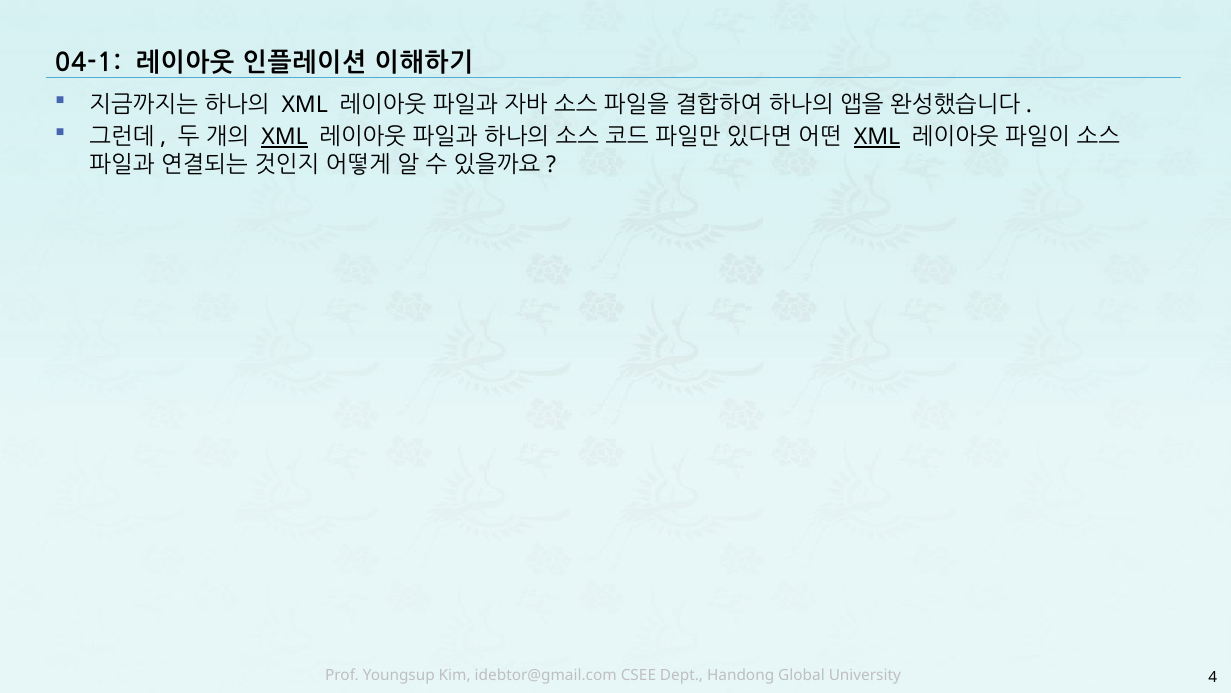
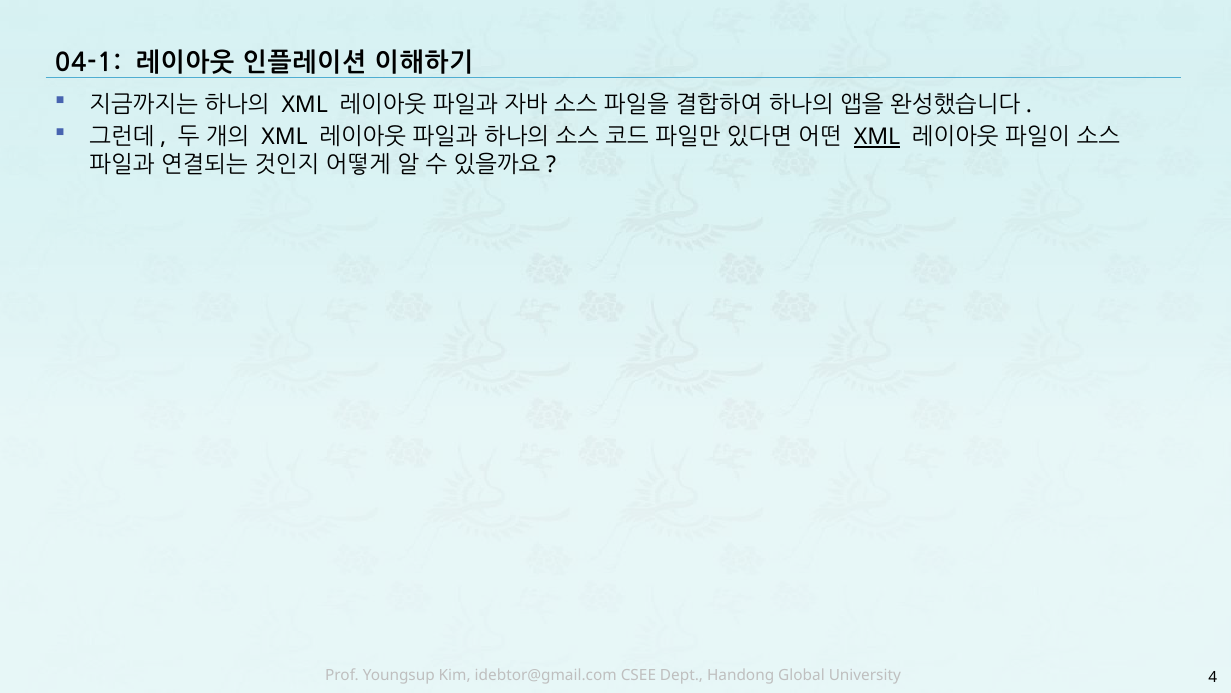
XML at (285, 137) underline: present -> none
